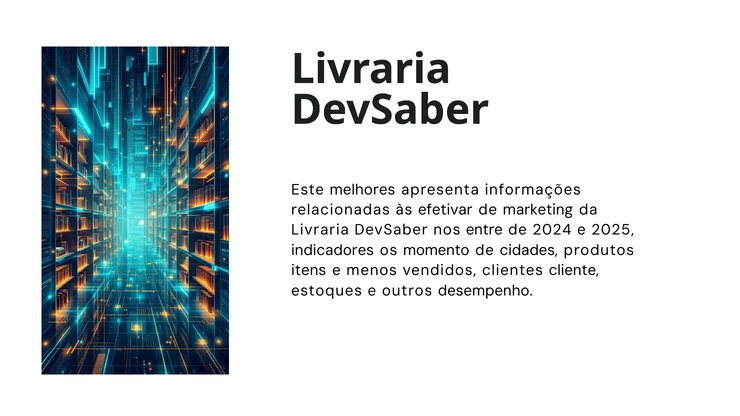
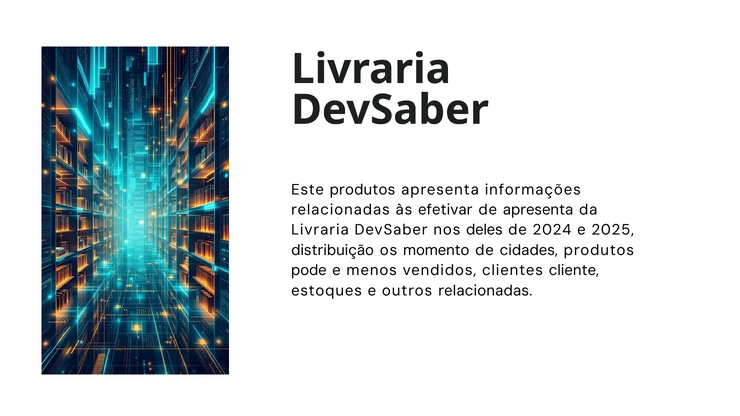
Este melhores: melhores -> produtos
de marketing: marketing -> apresenta
entre: entre -> deles
indicadores: indicadores -> distribuição
itens: itens -> pode
outros desempenho: desempenho -> relacionadas
